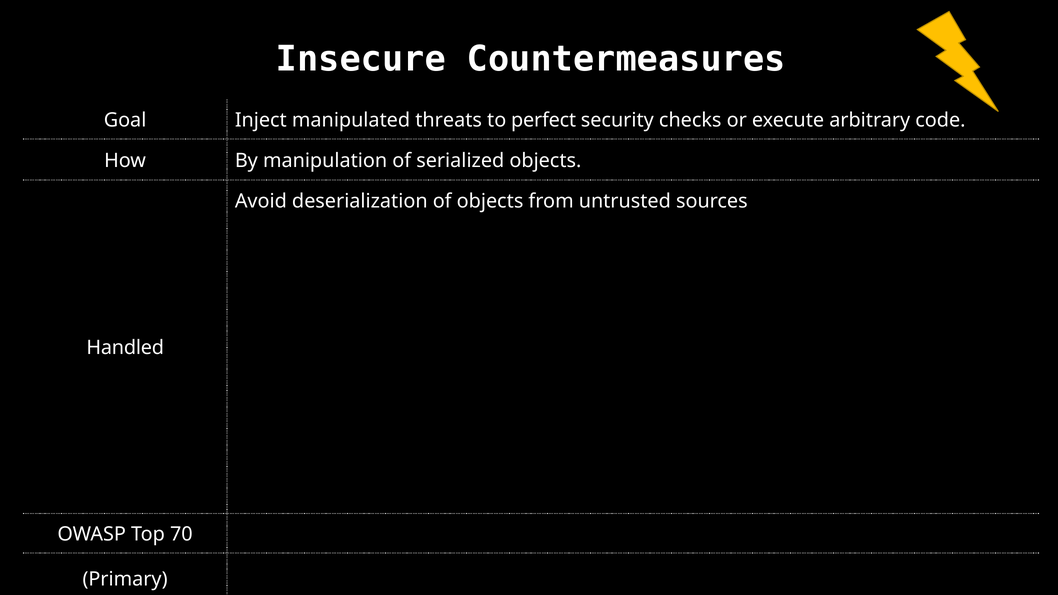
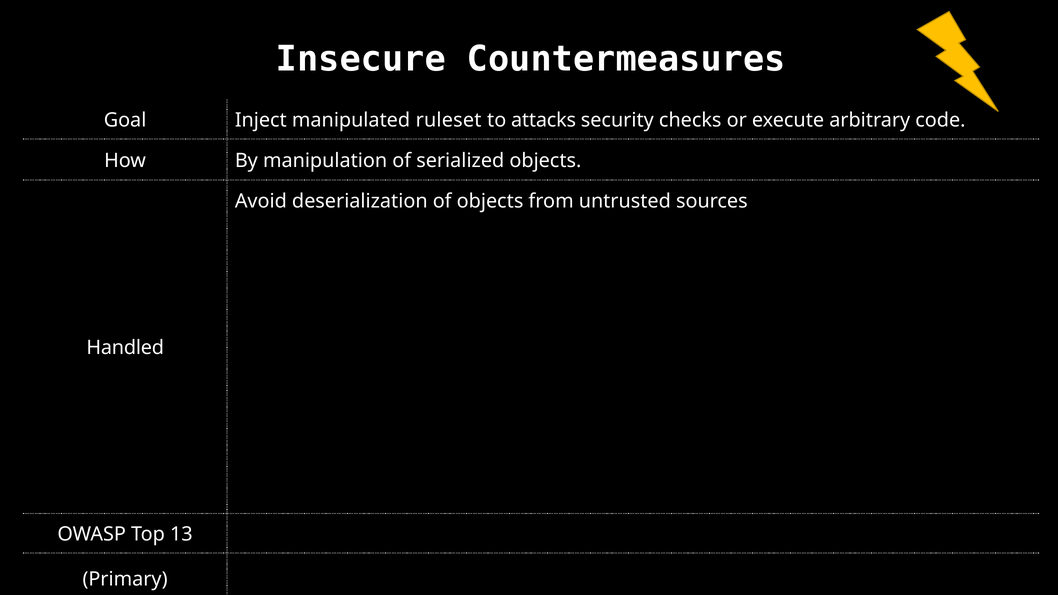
threats: threats -> ruleset
perfect: perfect -> attacks
70: 70 -> 13
